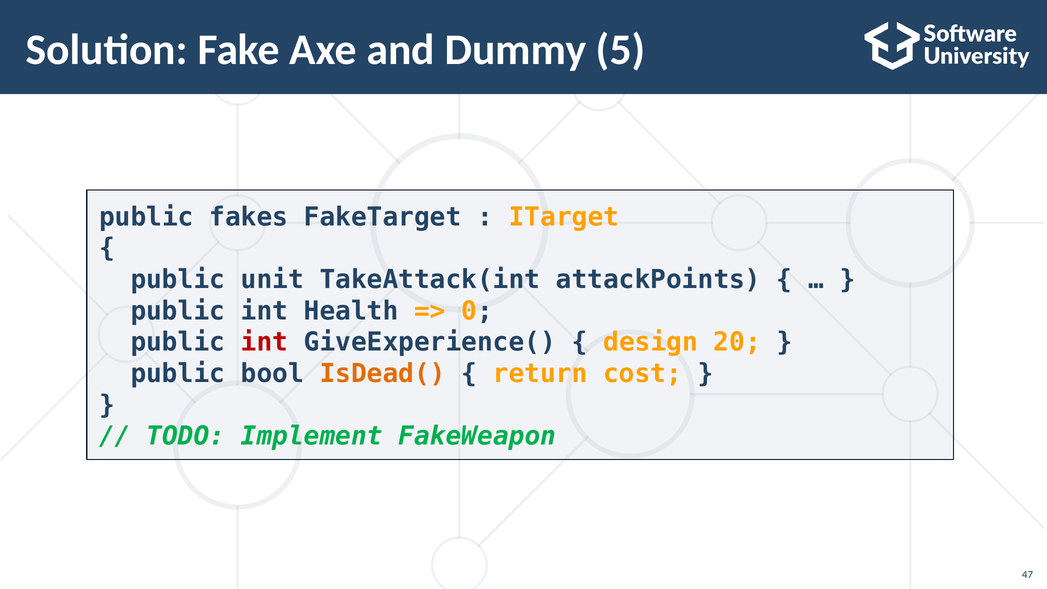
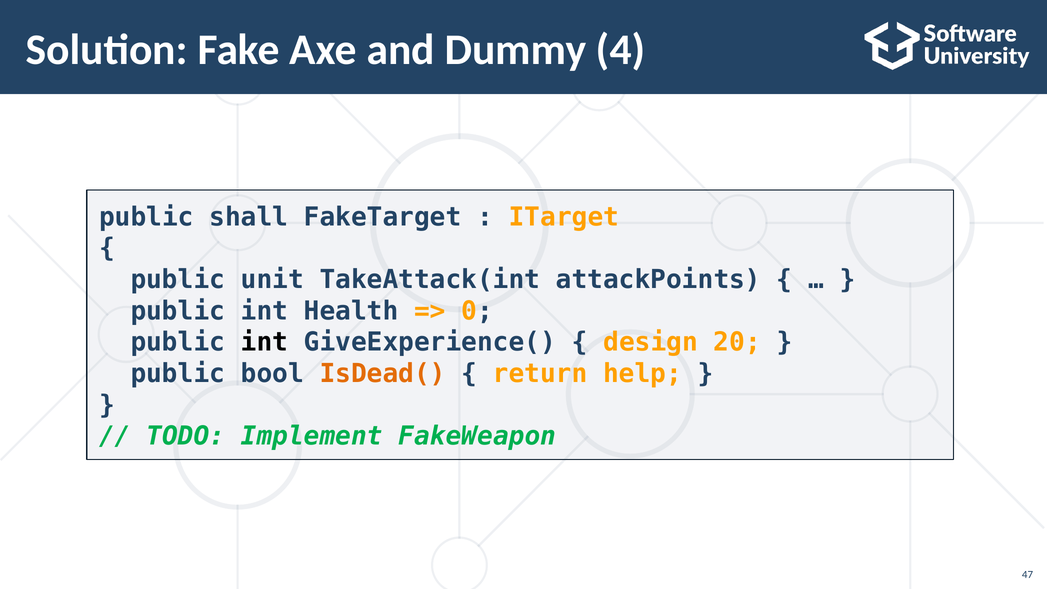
5: 5 -> 4
fakes: fakes -> shall
int at (264, 342) colour: red -> black
cost: cost -> help
